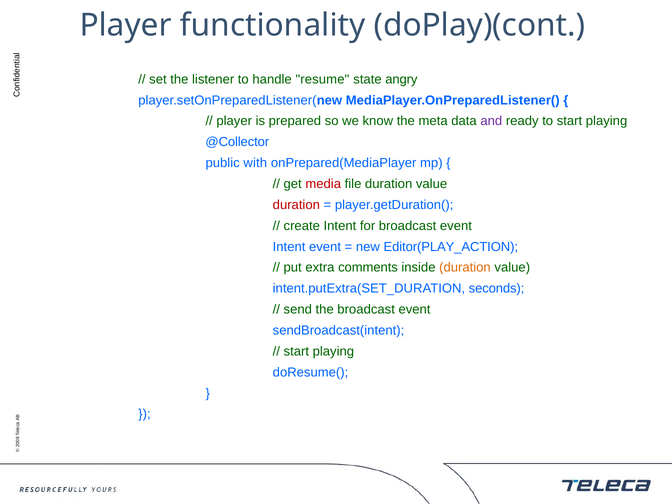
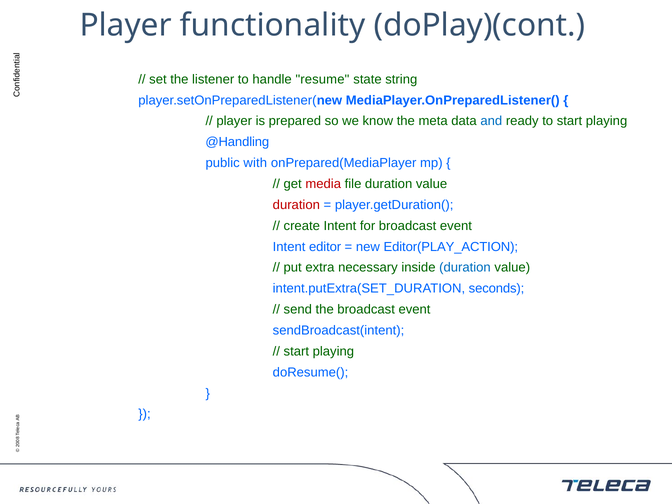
angry: angry -> string
and colour: purple -> blue
@Collector: @Collector -> @Handling
Intent event: event -> editor
comments: comments -> necessary
duration at (465, 268) colour: orange -> blue
